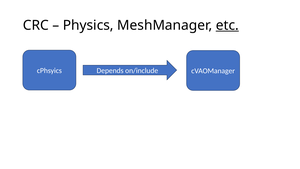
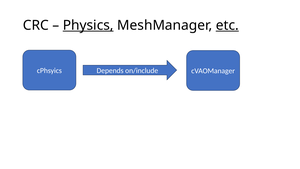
Physics underline: none -> present
